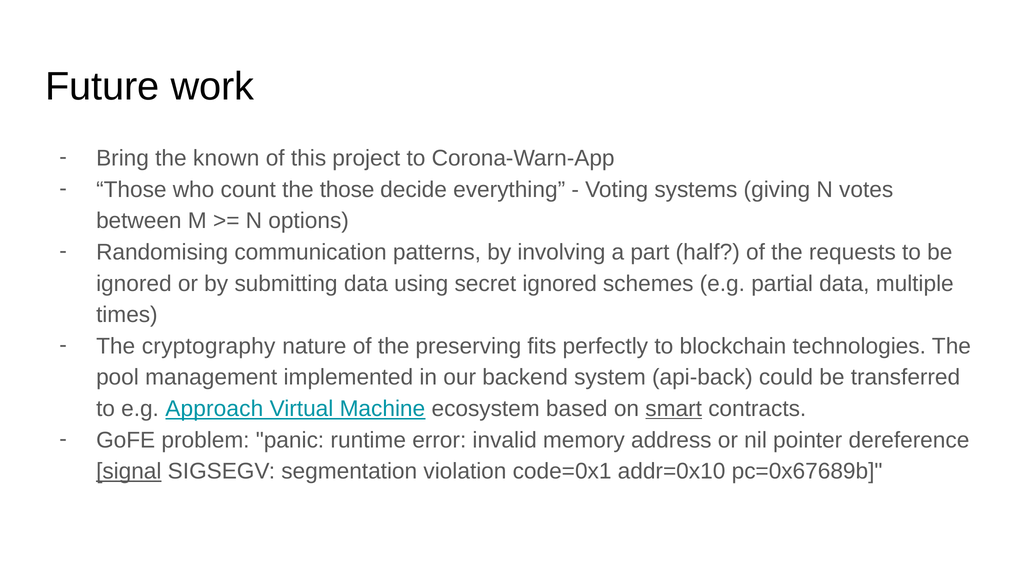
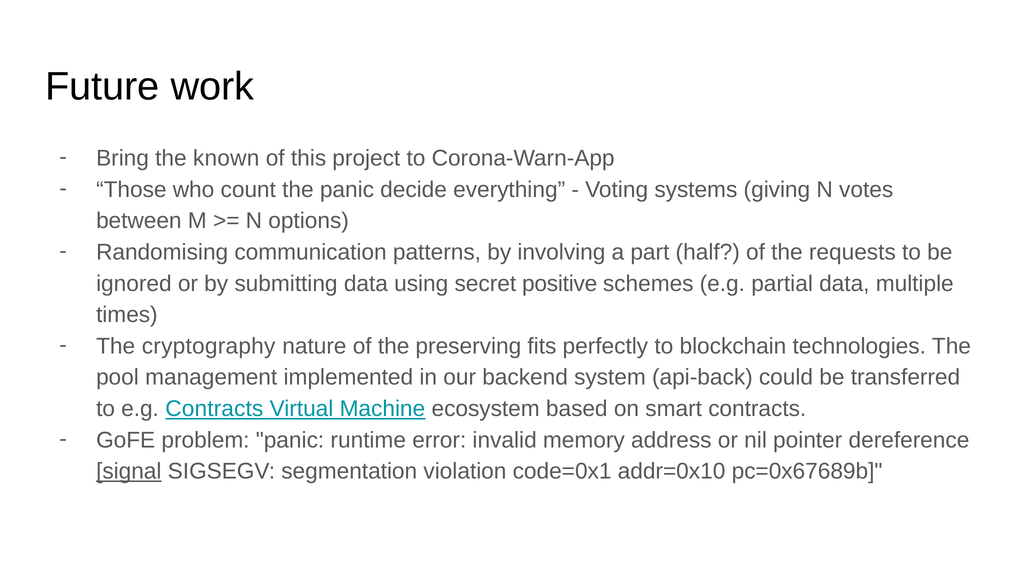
the those: those -> panic
secret ignored: ignored -> positive
e.g Approach: Approach -> Contracts
smart underline: present -> none
